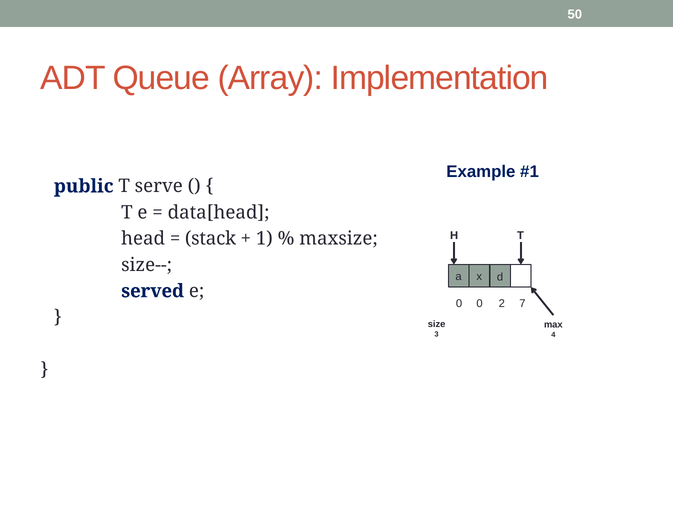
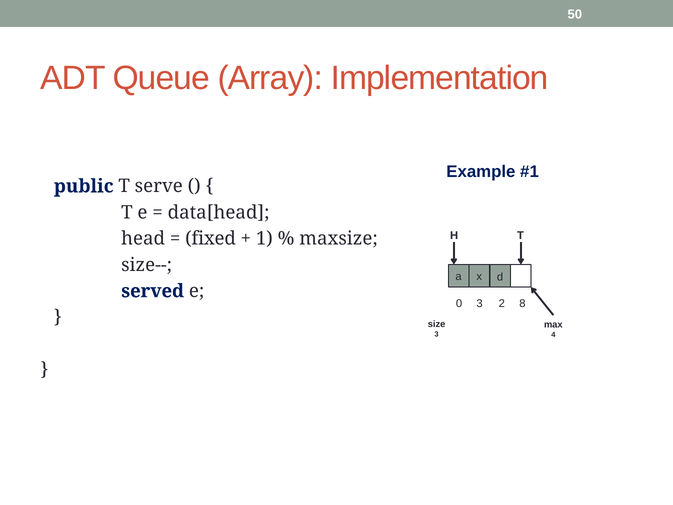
stack: stack -> fixed
0 0: 0 -> 3
7: 7 -> 8
